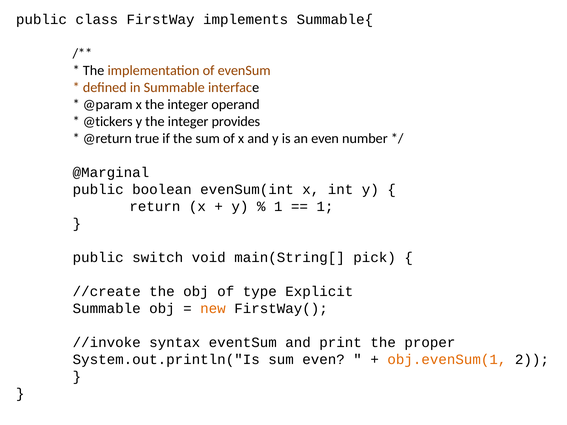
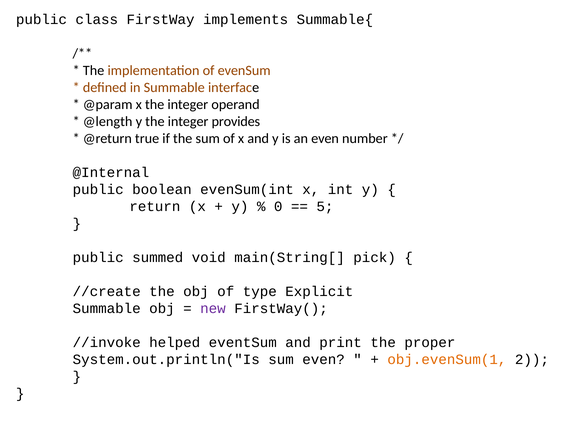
@tickers: @tickers -> @length
@Marginal: @Marginal -> @Internal
1 at (278, 207): 1 -> 0
1 at (325, 207): 1 -> 5
switch: switch -> summed
new colour: orange -> purple
syntax: syntax -> helped
